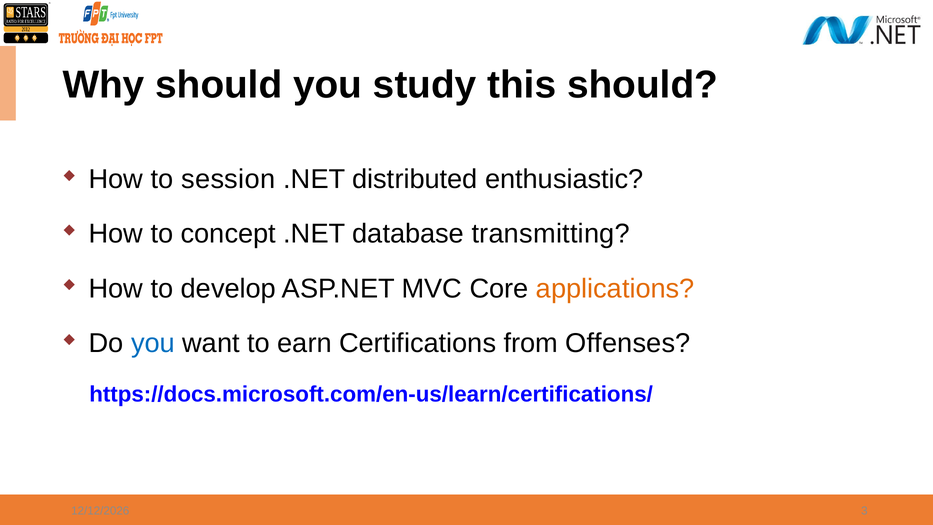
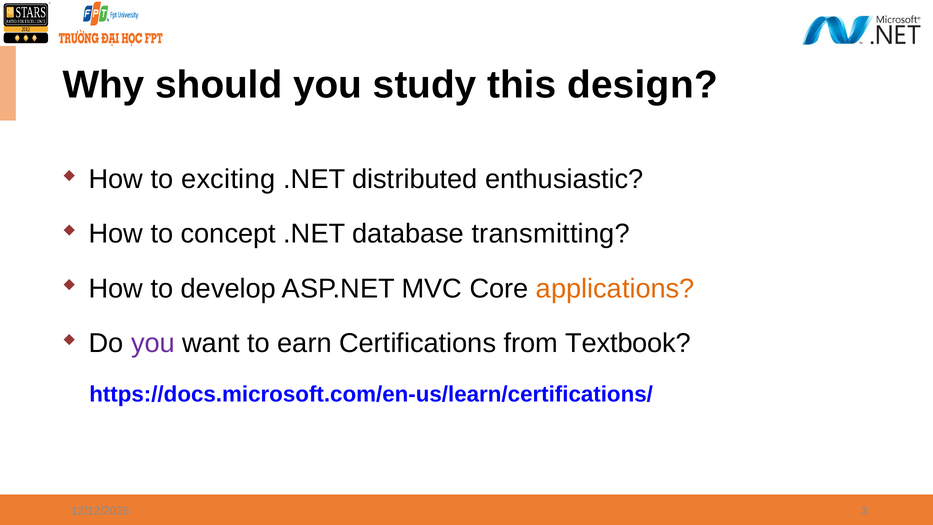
this should: should -> design
session: session -> exciting
you at (153, 343) colour: blue -> purple
Offenses: Offenses -> Textbook
